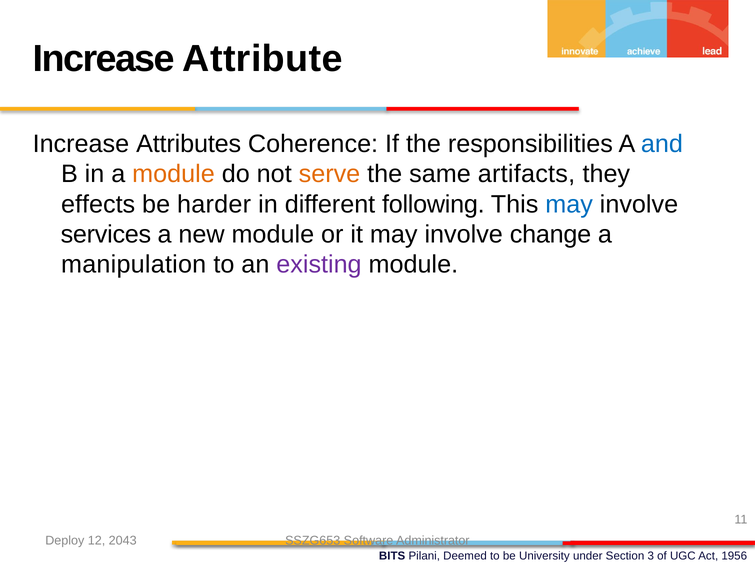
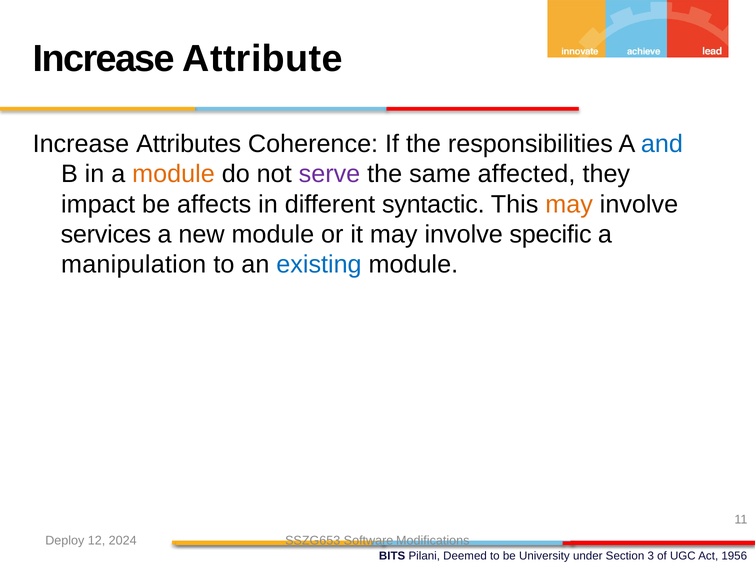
serve colour: orange -> purple
artifacts: artifacts -> affected
effects: effects -> impact
harder: harder -> affects
following: following -> syntactic
may at (569, 204) colour: blue -> orange
change: change -> specific
existing colour: purple -> blue
2043: 2043 -> 2024
Administrator: Administrator -> Modifications
